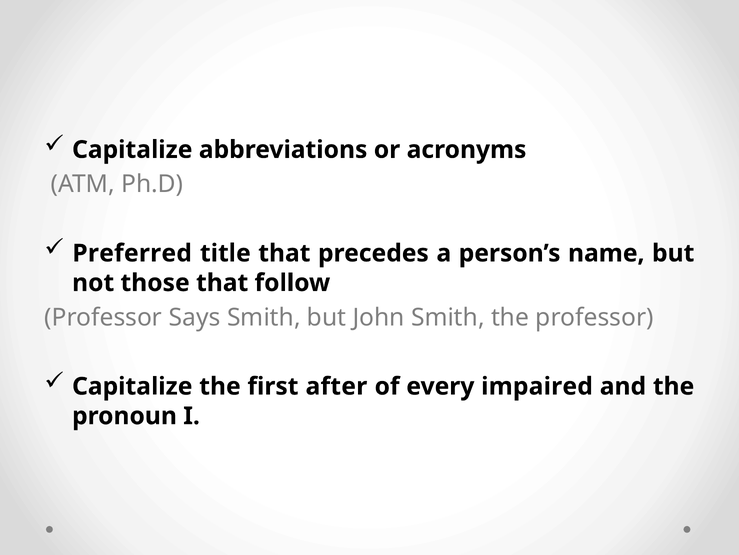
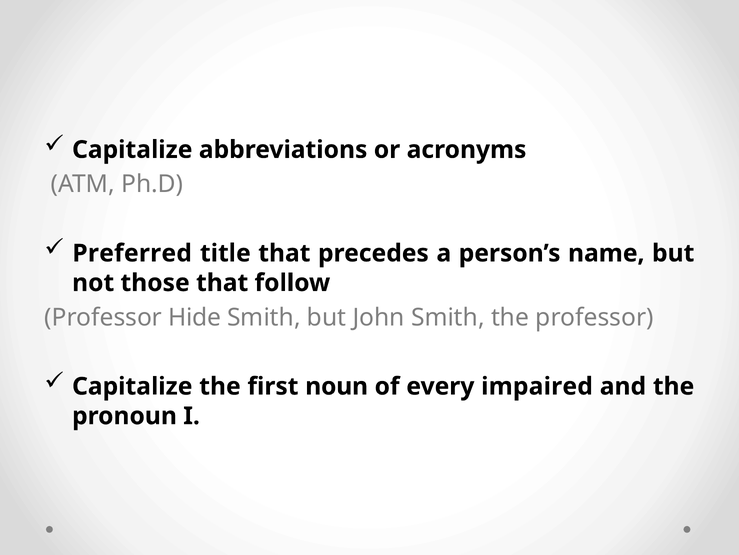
Says: Says -> Hide
after: after -> noun
